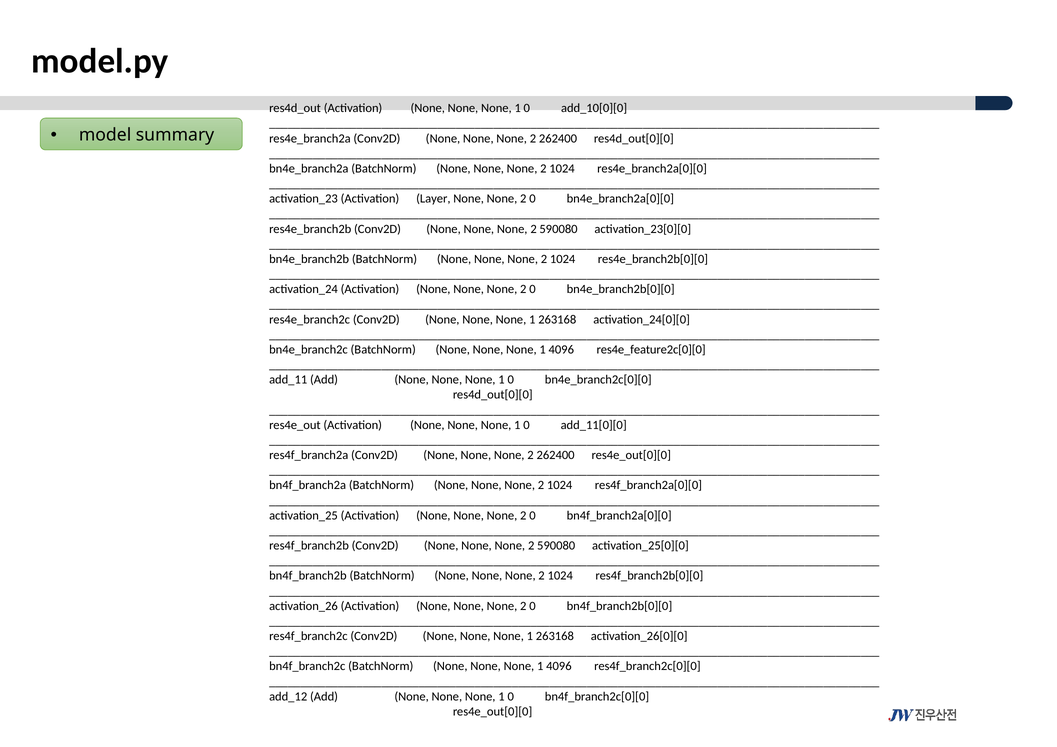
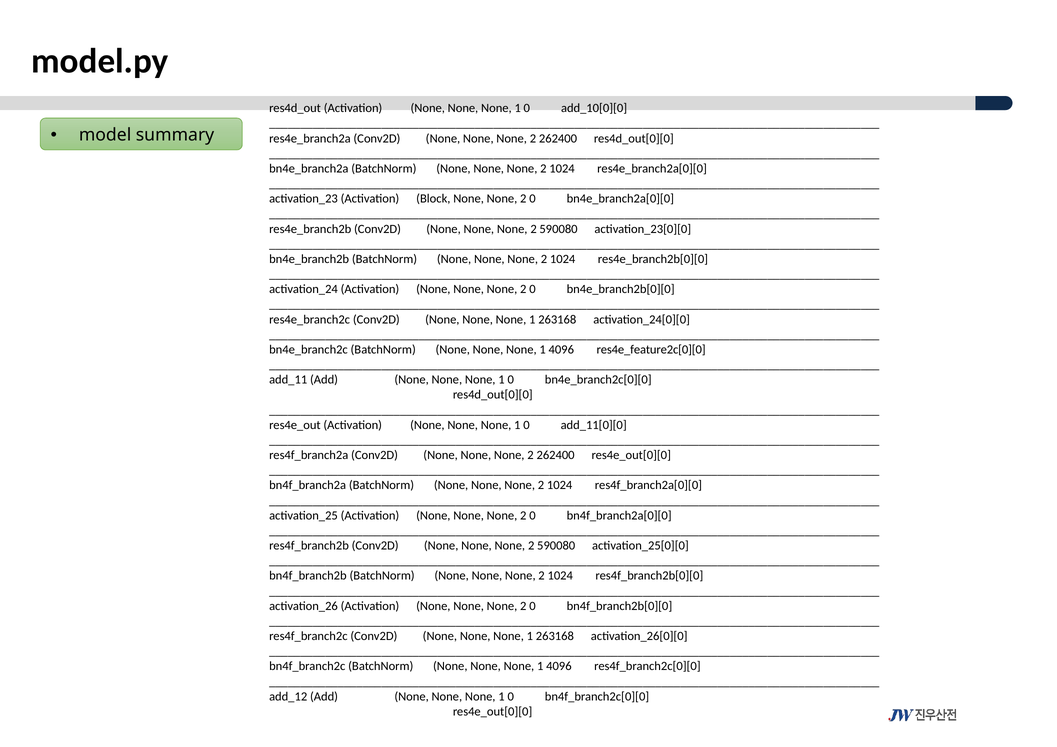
Layer: Layer -> Block
